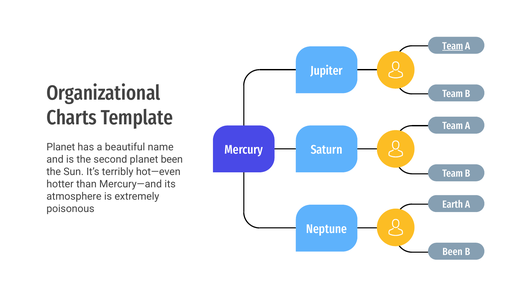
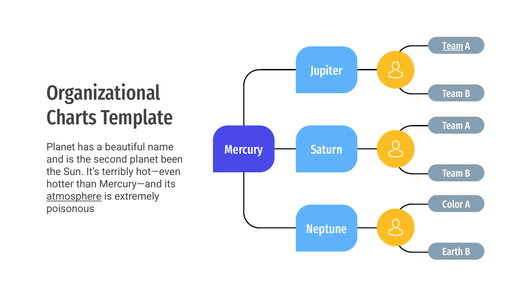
atmosphere underline: none -> present
Earth: Earth -> Color
Been at (452, 252): Been -> Earth
